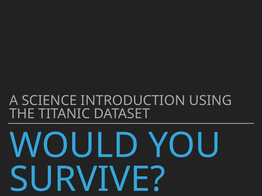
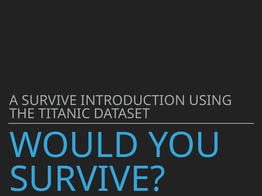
A SCIENCE: SCIENCE -> SURVIVE
